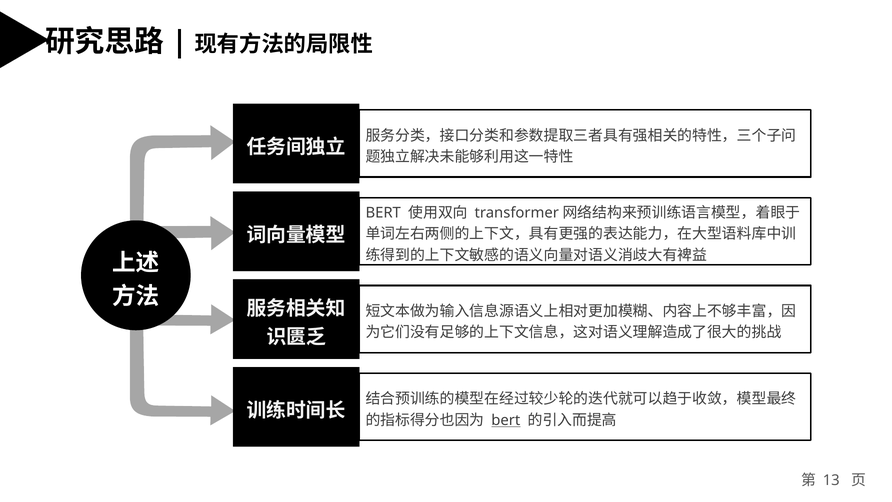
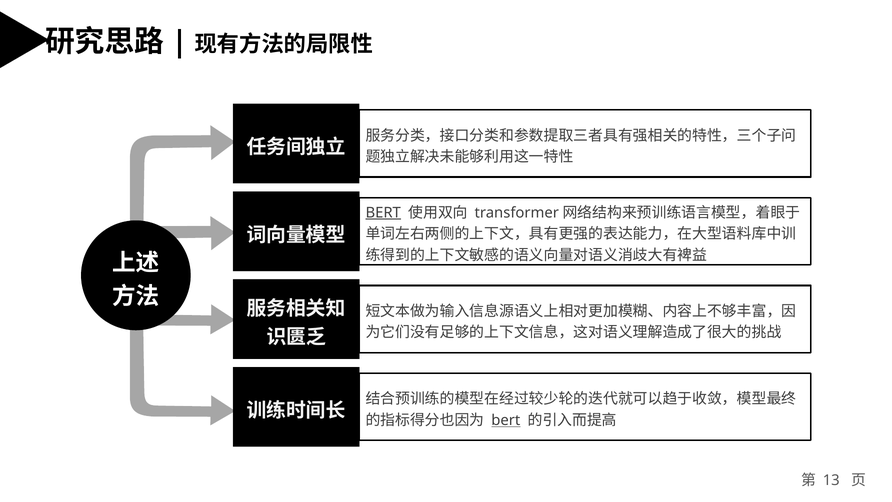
BERT at (383, 213) underline: none -> present
